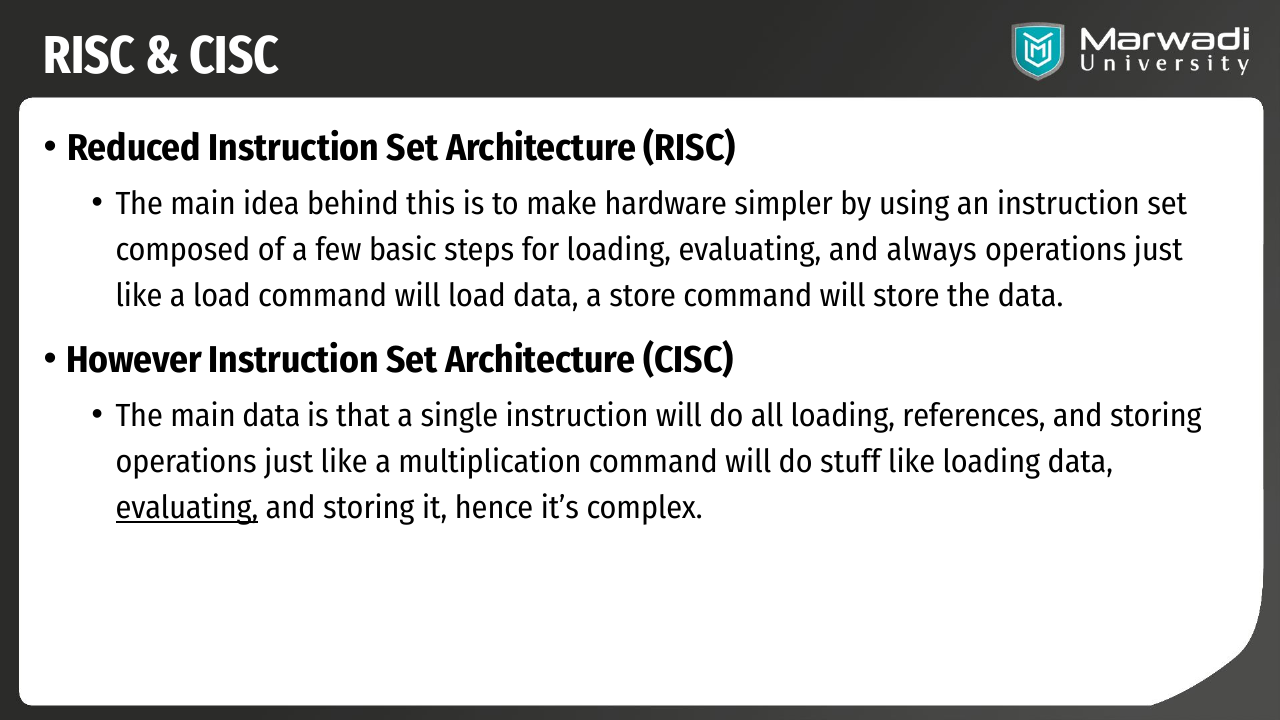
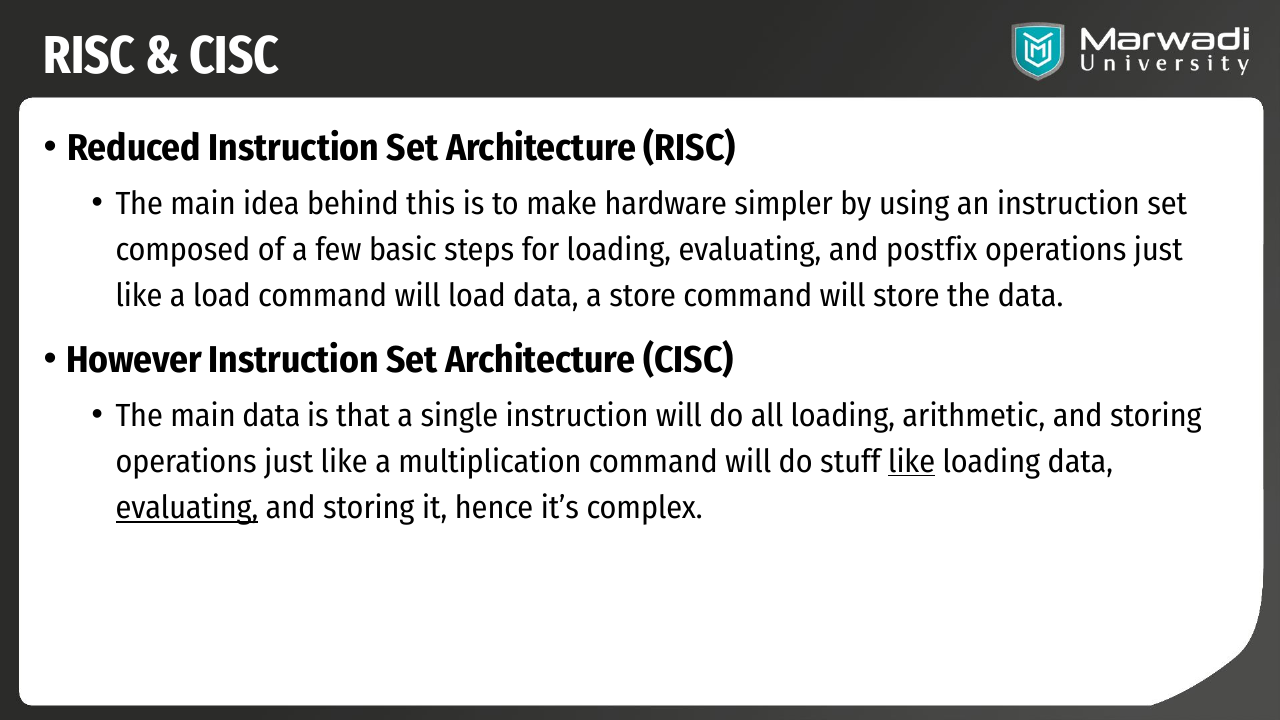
always: always -> postfix
references: references -> arithmetic
like at (912, 462) underline: none -> present
